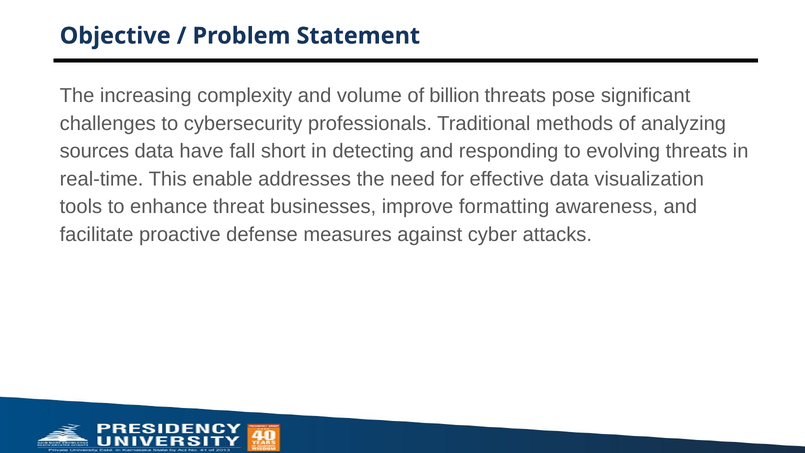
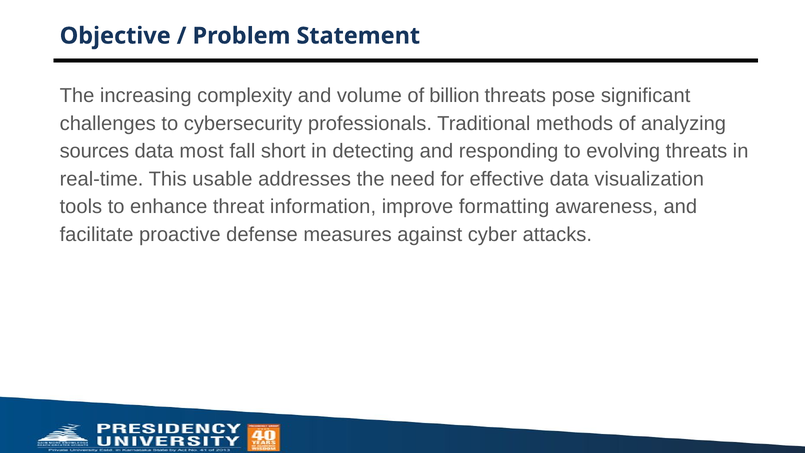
have: have -> most
enable: enable -> usable
businesses: businesses -> information
